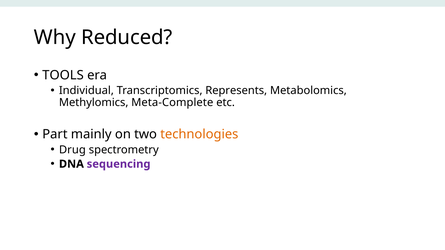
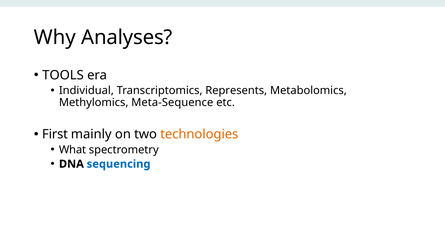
Reduced: Reduced -> Analyses
Meta-Complete: Meta-Complete -> Meta-Sequence
Part: Part -> First
Drug: Drug -> What
sequencing colour: purple -> blue
